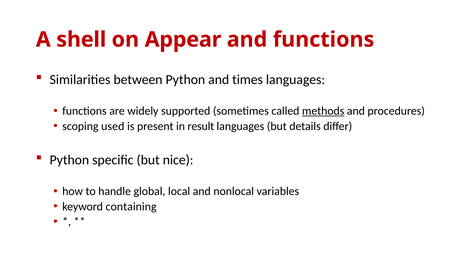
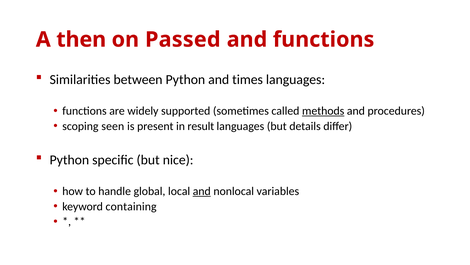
shell: shell -> then
Appear: Appear -> Passed
used: used -> seen
and at (202, 191) underline: none -> present
